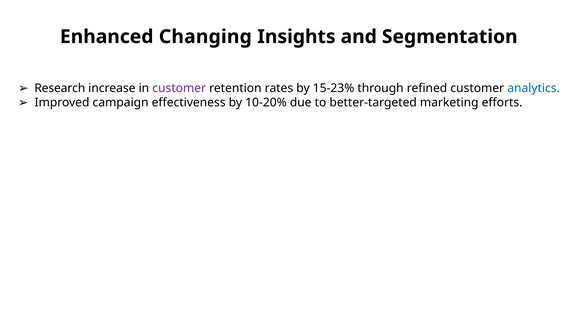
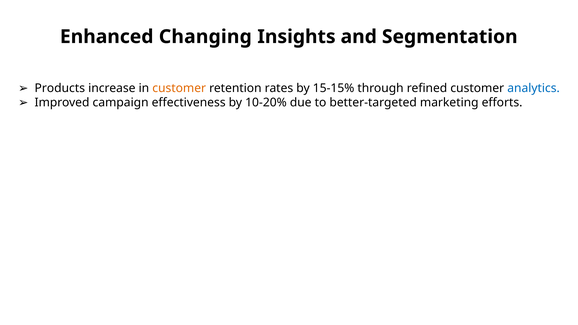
Research: Research -> Products
customer at (179, 88) colour: purple -> orange
15-23%: 15-23% -> 15-15%
